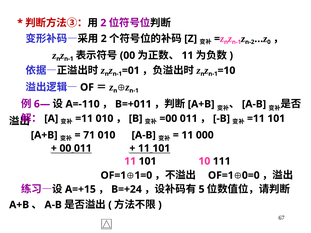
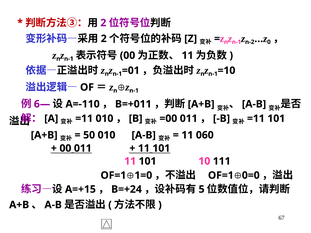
71: 71 -> 50
000: 000 -> 060
